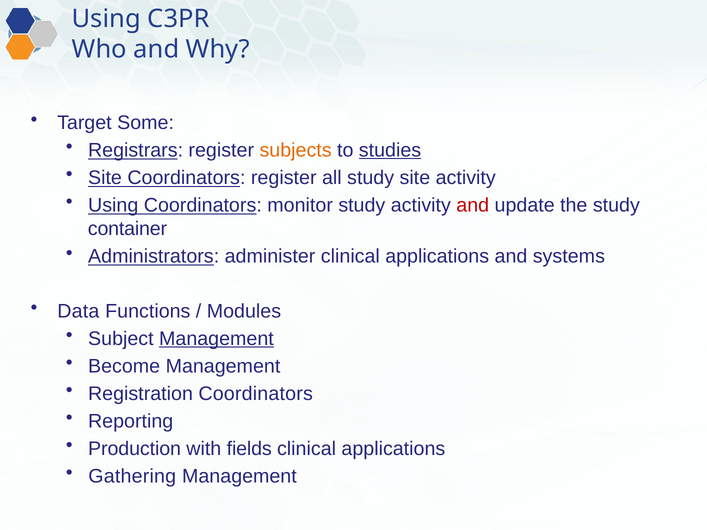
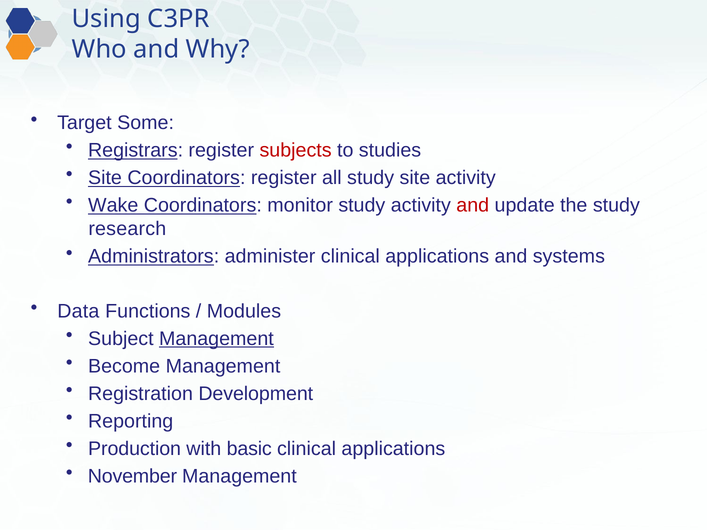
subjects colour: orange -> red
studies underline: present -> none
Using at (113, 205): Using -> Wake
container: container -> research
Registration Coordinators: Coordinators -> Development
fields: fields -> basic
Gathering: Gathering -> November
